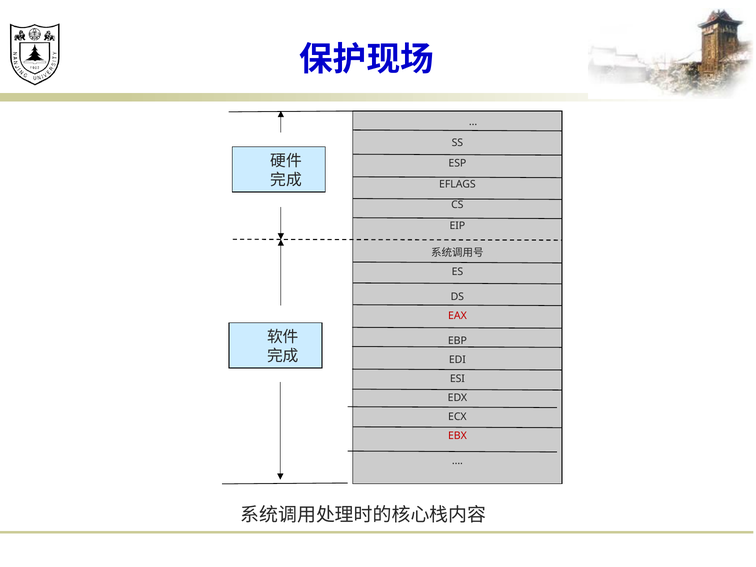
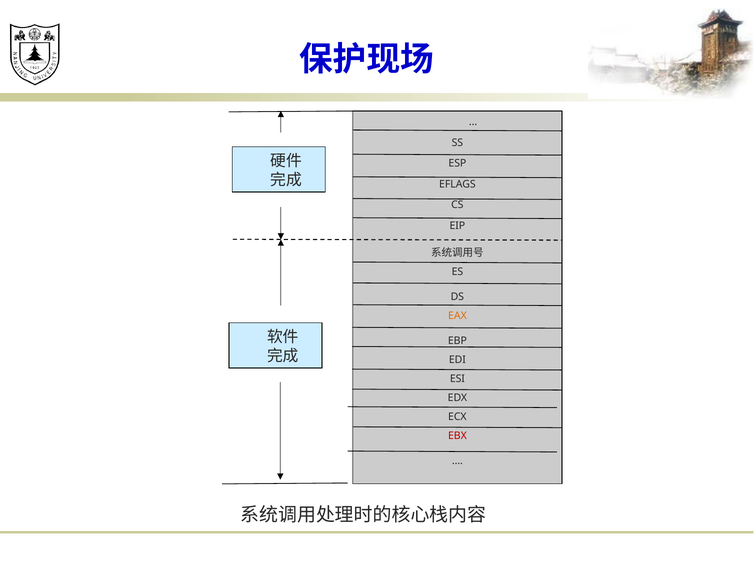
EAX colour: red -> orange
